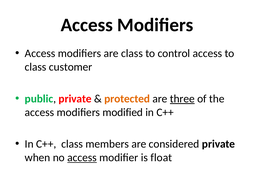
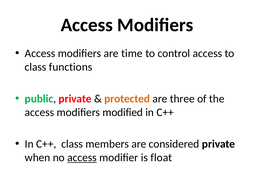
are class: class -> time
customer: customer -> functions
three underline: present -> none
